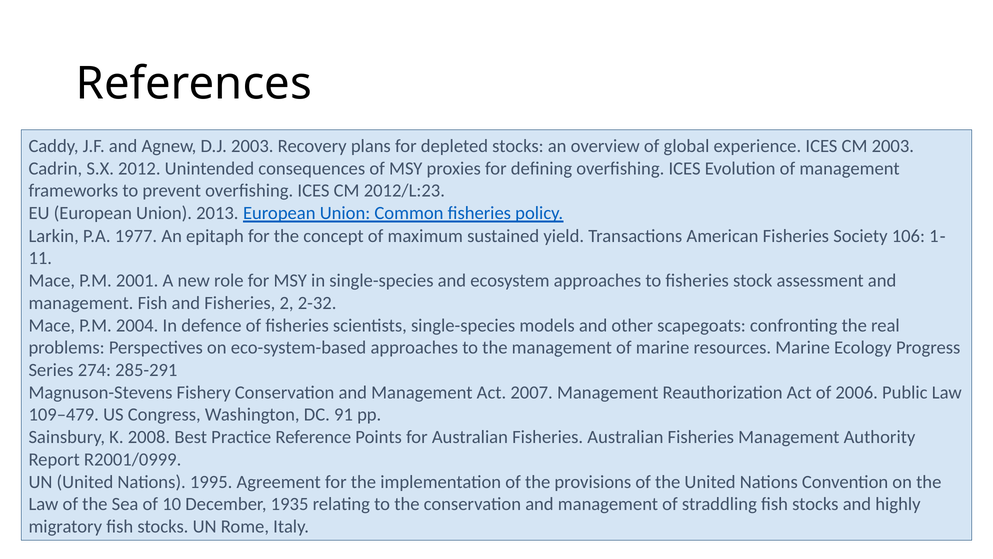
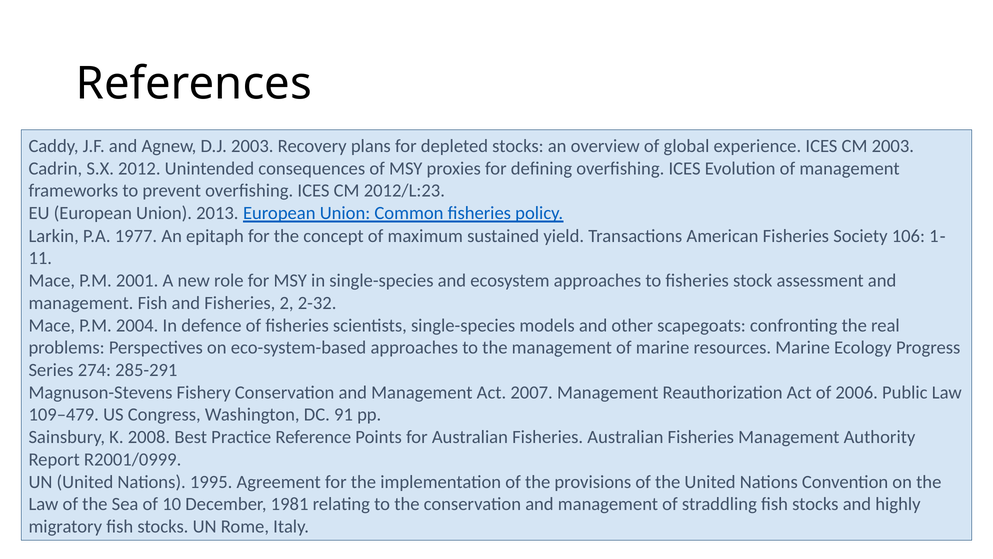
1935: 1935 -> 1981
